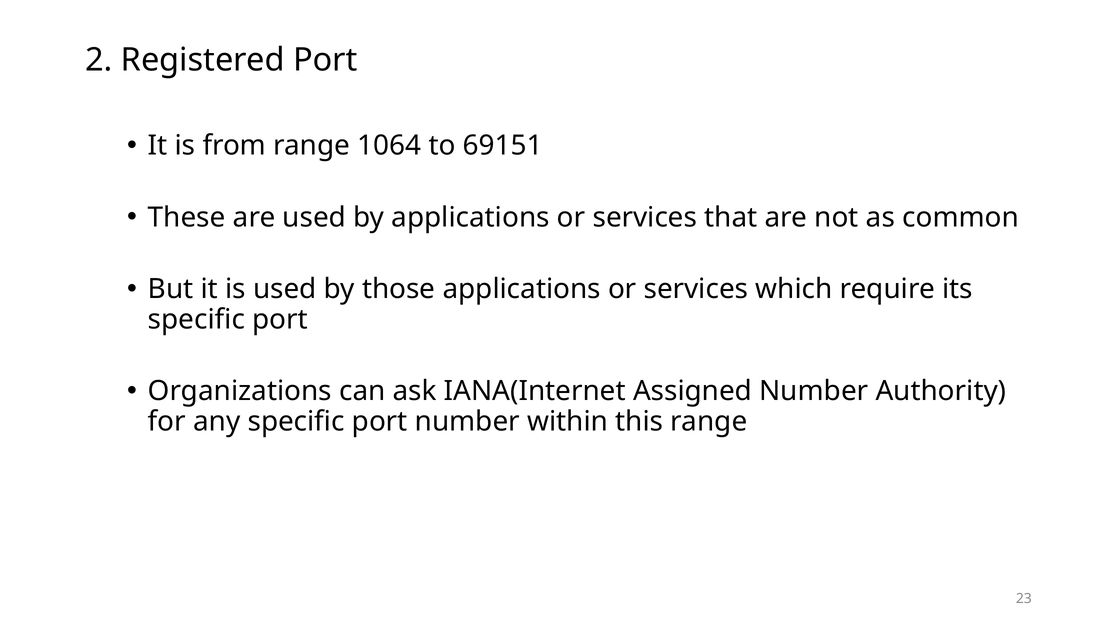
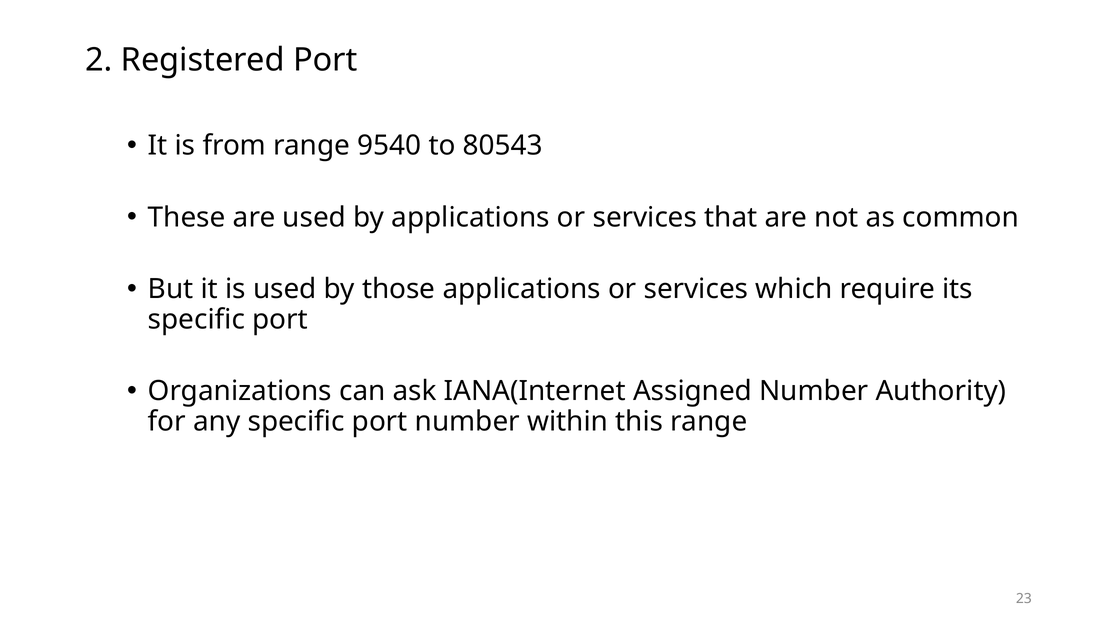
1064: 1064 -> 9540
69151: 69151 -> 80543
